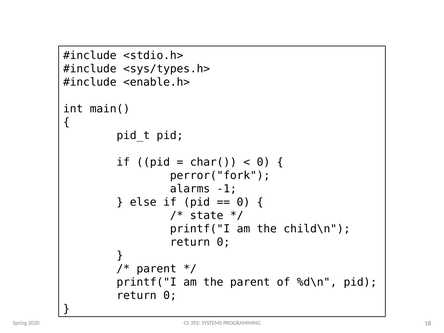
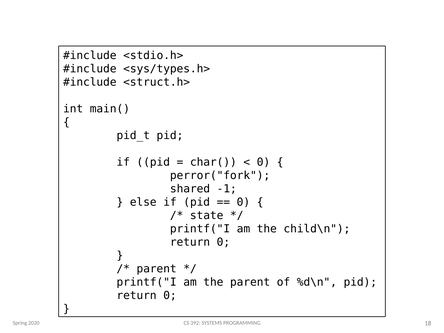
<enable.h>: <enable.h> -> <struct.h>
alarms: alarms -> shared
